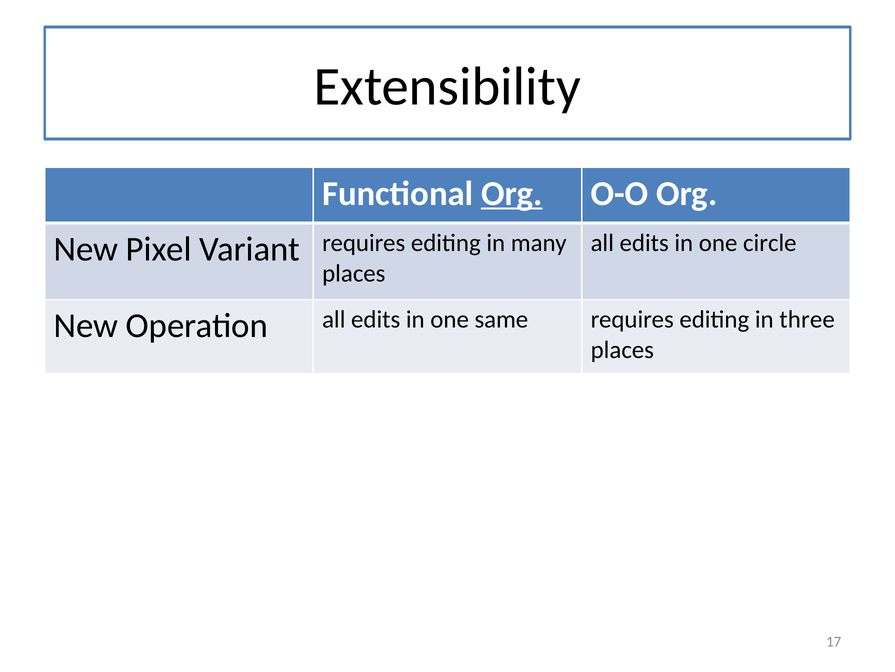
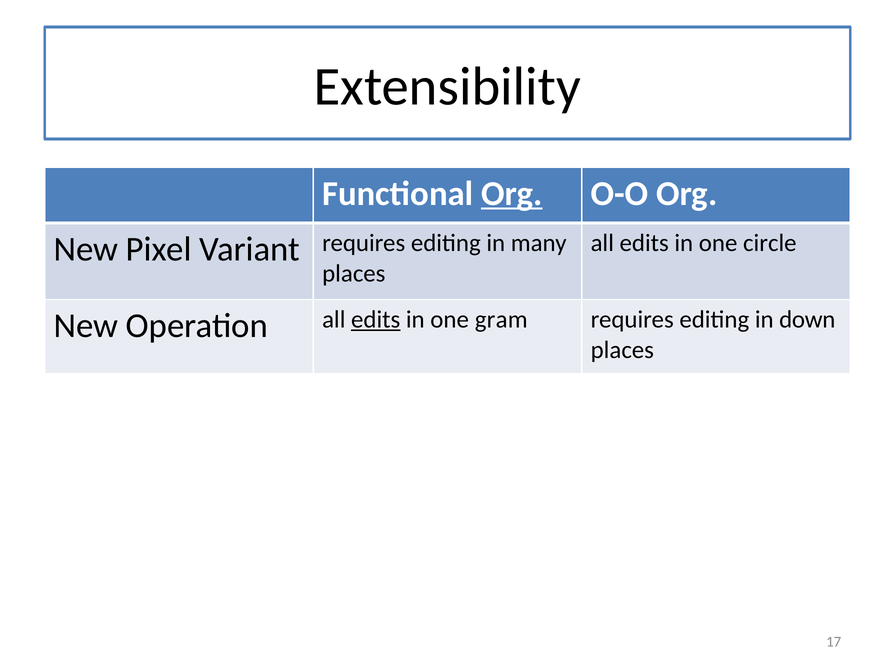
edits at (376, 319) underline: none -> present
same: same -> gram
three: three -> down
